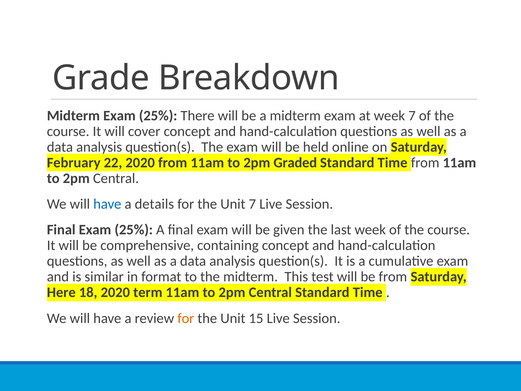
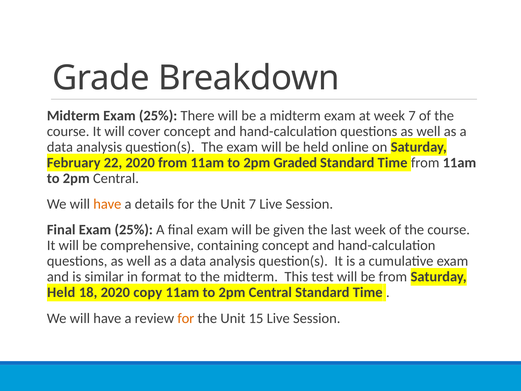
have at (107, 204) colour: blue -> orange
Here at (61, 292): Here -> Held
term: term -> copy
